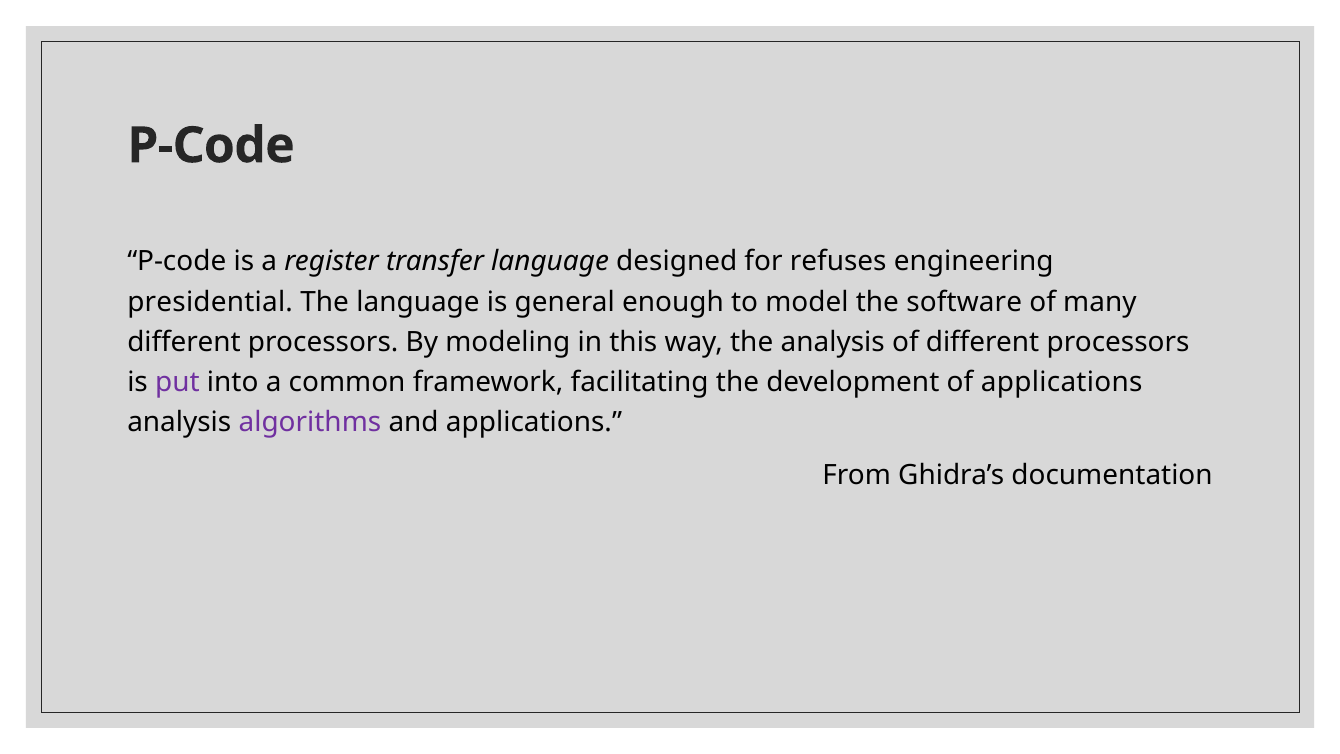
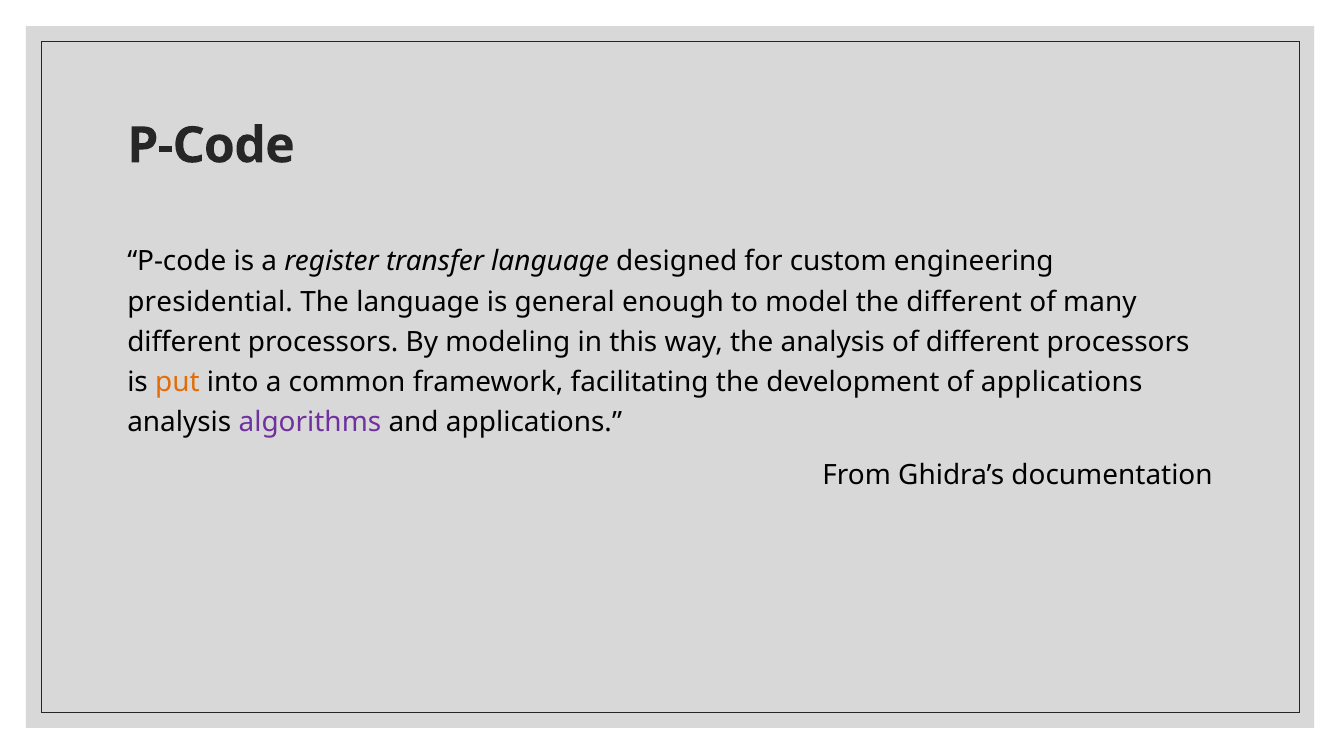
refuses: refuses -> custom
the software: software -> different
put colour: purple -> orange
